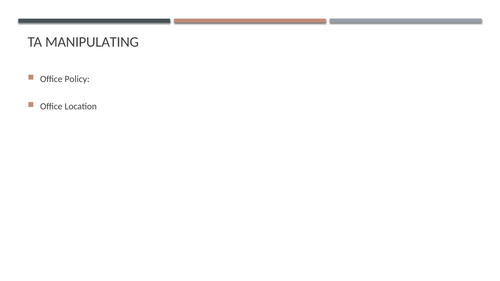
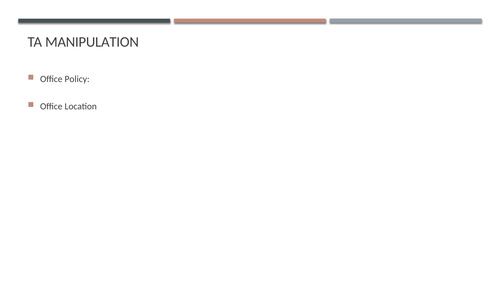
MANIPULATING: MANIPULATING -> MANIPULATION
